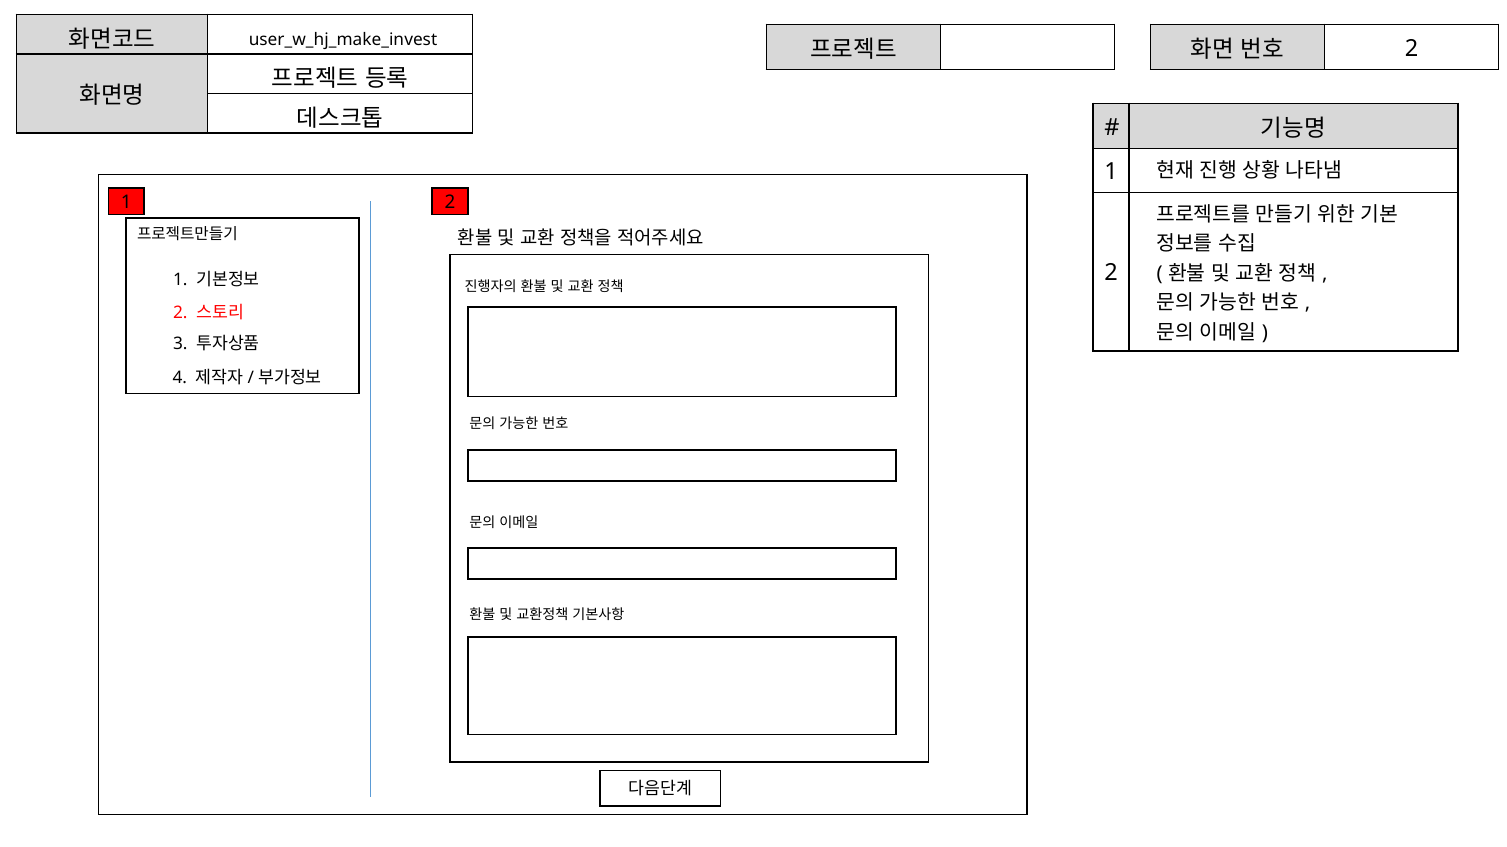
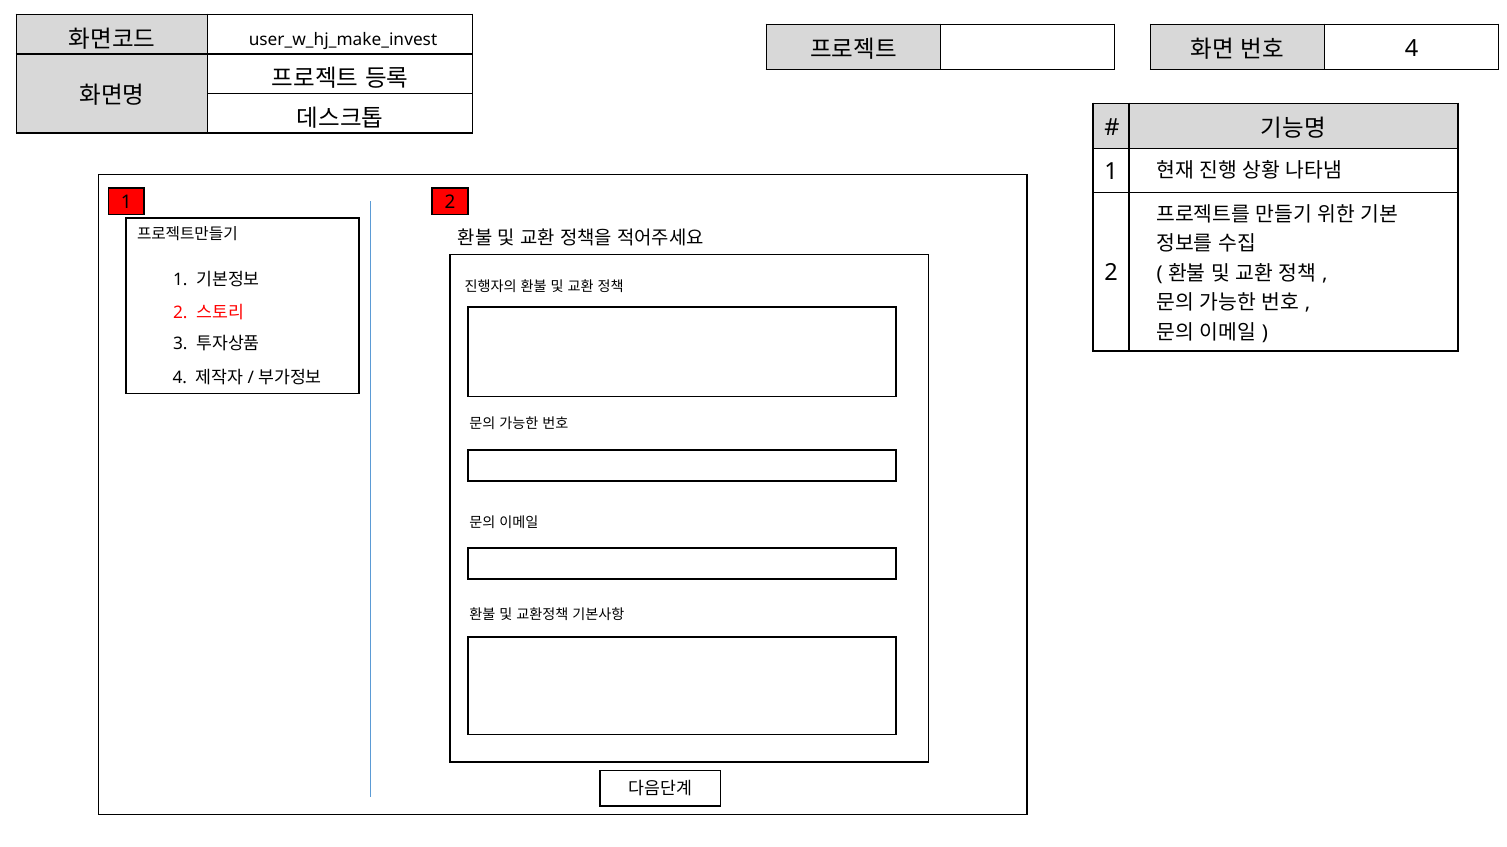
2 at (1412, 48): 2 -> 4
